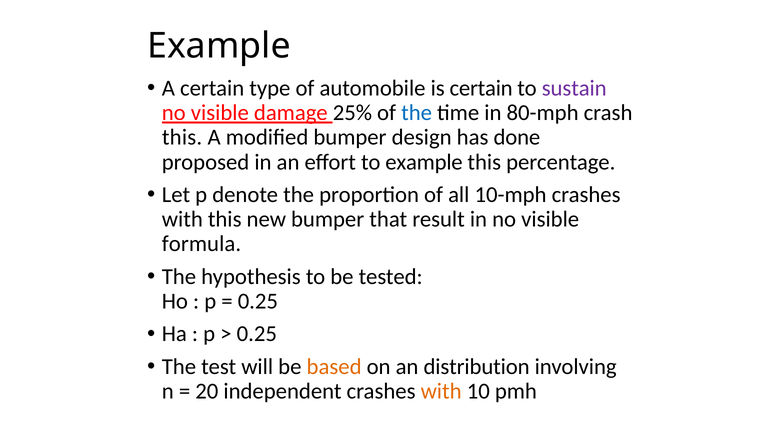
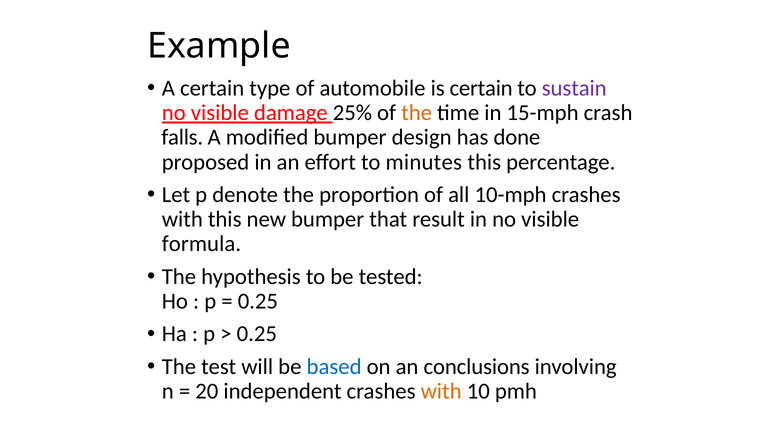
the at (417, 113) colour: blue -> orange
80-mph: 80-mph -> 15-mph
this at (182, 137): this -> falls
to example: example -> minutes
based colour: orange -> blue
distribution: distribution -> conclusions
